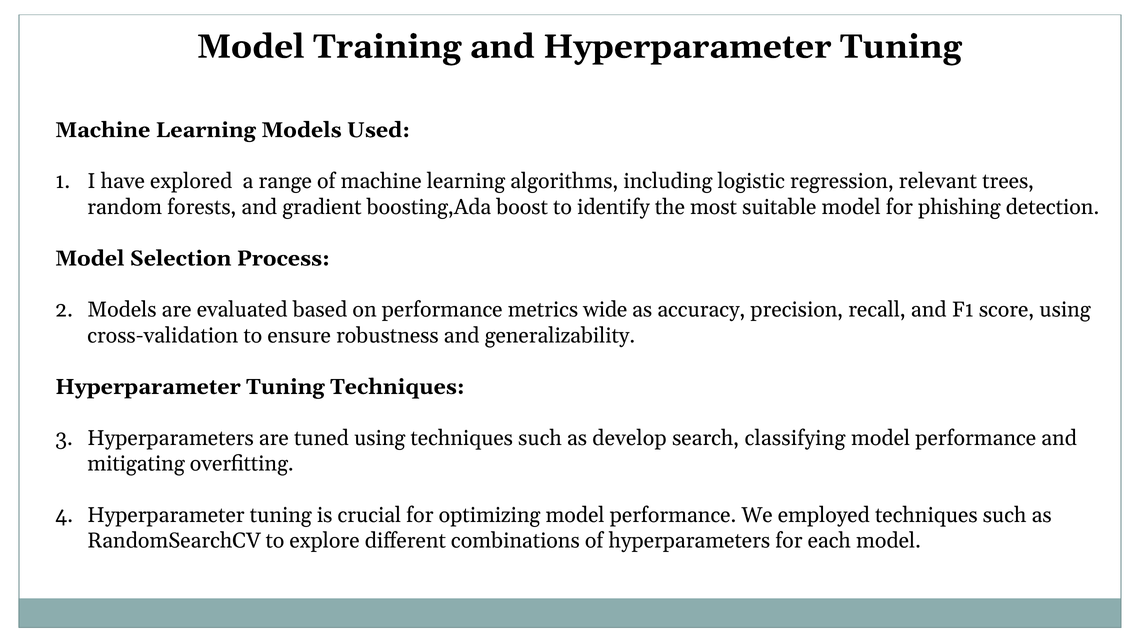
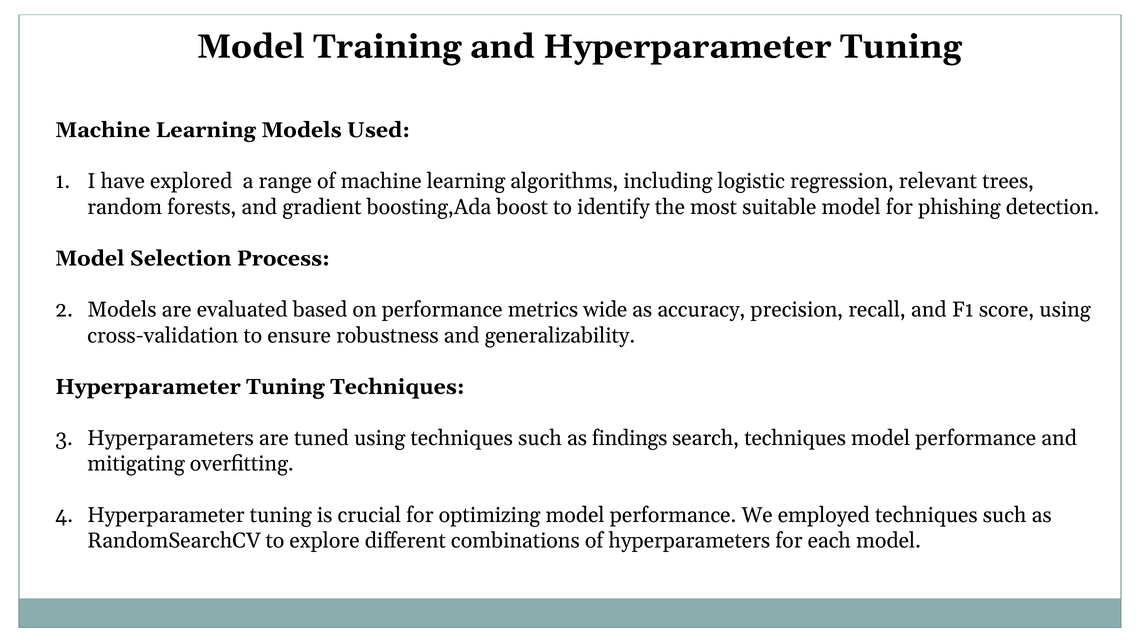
develop: develop -> findings
search classifying: classifying -> techniques
